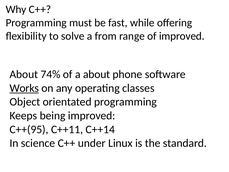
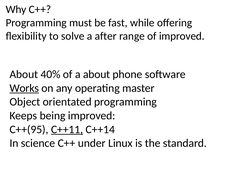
from: from -> after
74%: 74% -> 40%
classes: classes -> master
C++11 underline: none -> present
